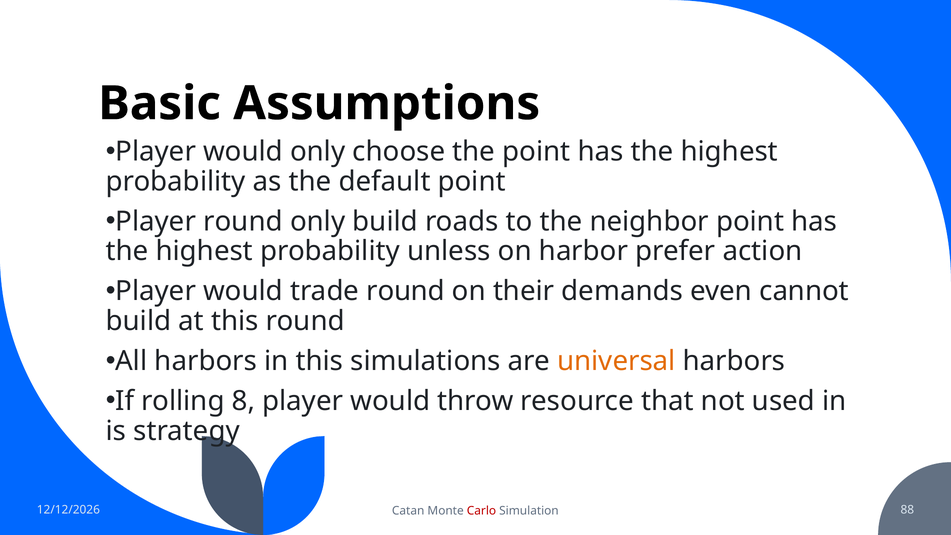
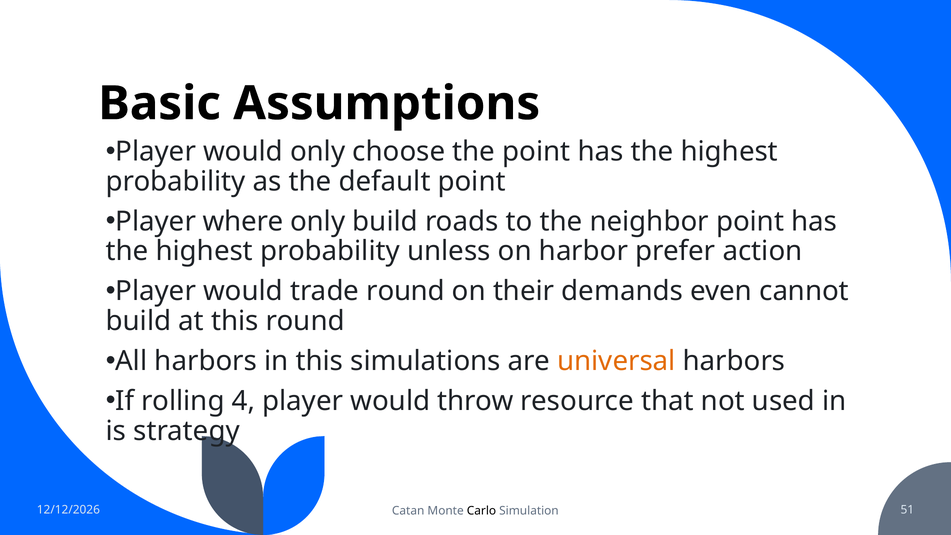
Player round: round -> where
8: 8 -> 4
Carlo colour: red -> black
88: 88 -> 51
